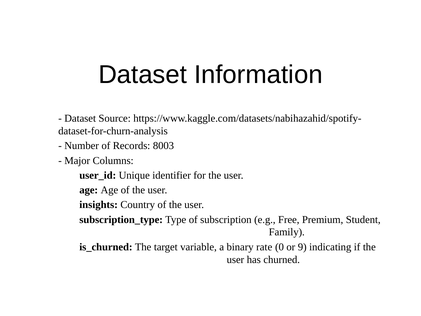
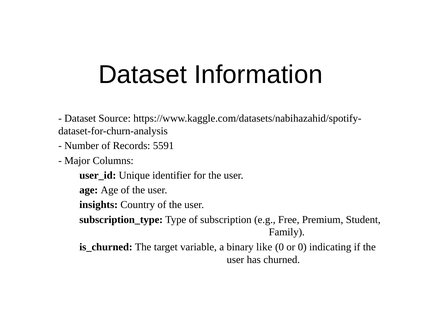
8003: 8003 -> 5591
rate: rate -> like
or 9: 9 -> 0
